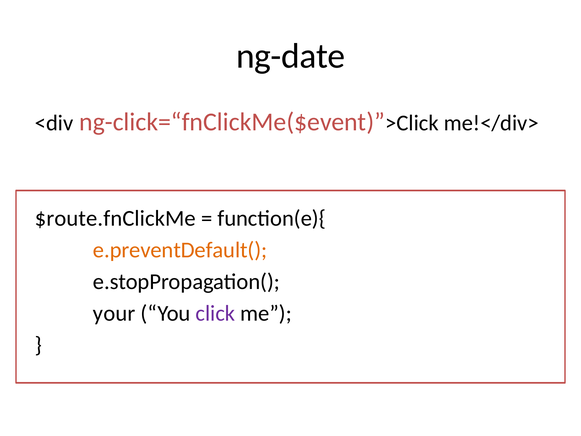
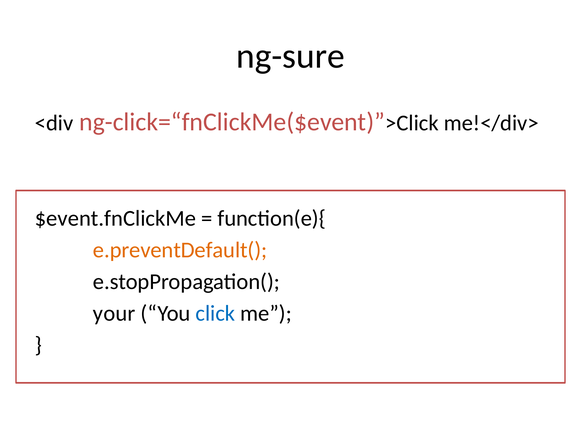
ng-date: ng-date -> ng-sure
$route.fnClickMe: $route.fnClickMe -> $event.fnClickMe
click colour: purple -> blue
